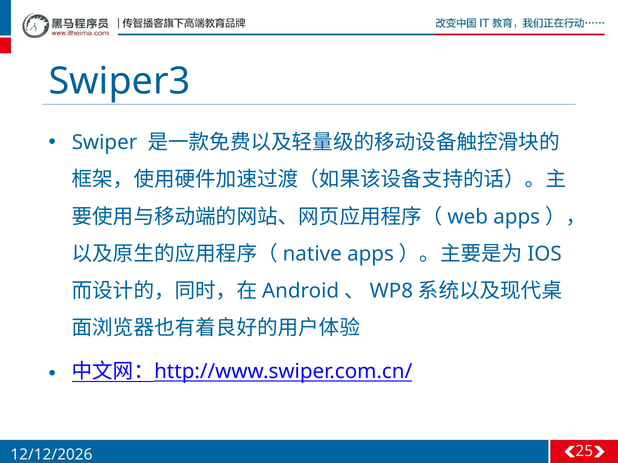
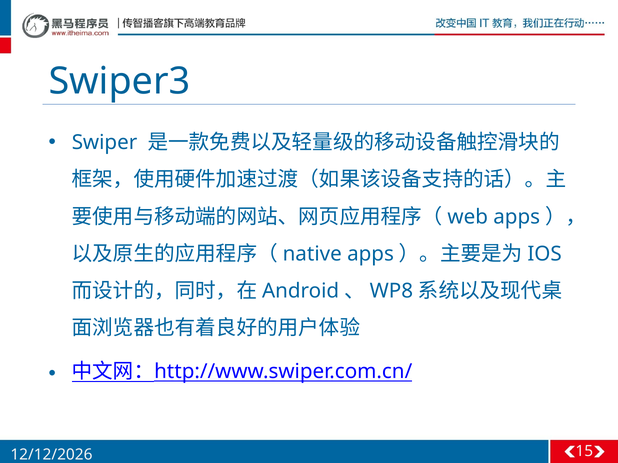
25: 25 -> 15
